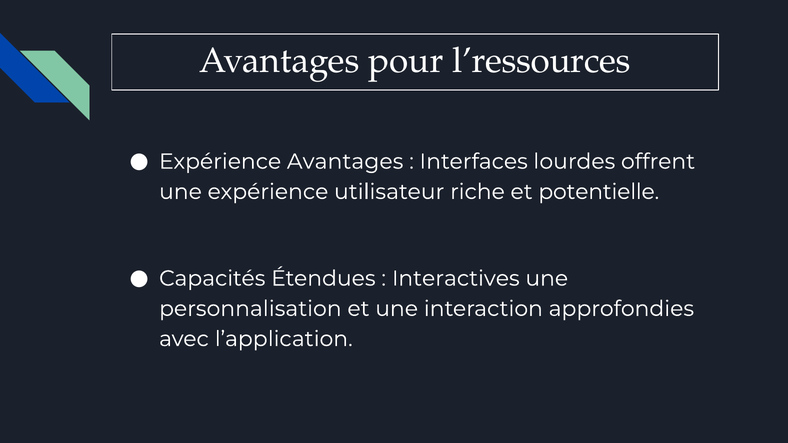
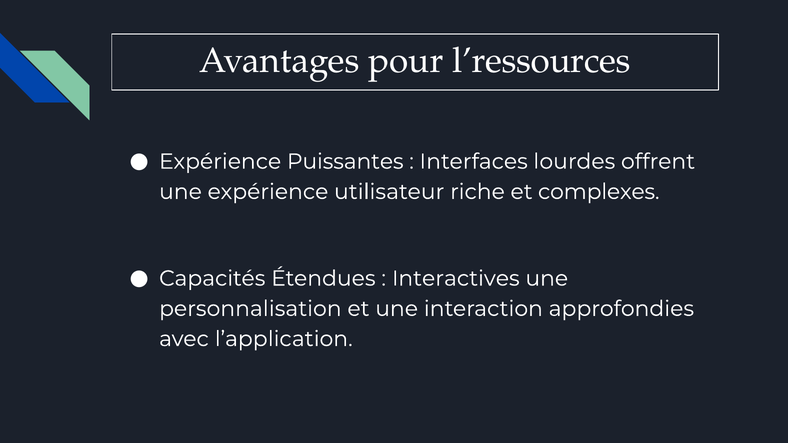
Expérience Avantages: Avantages -> Puissantes
potentielle: potentielle -> complexes
